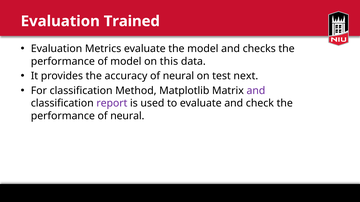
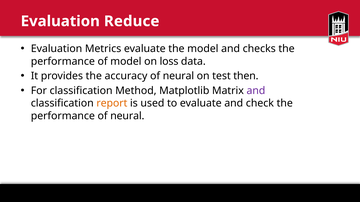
Trained: Trained -> Reduce
this: this -> loss
next: next -> then
report colour: purple -> orange
